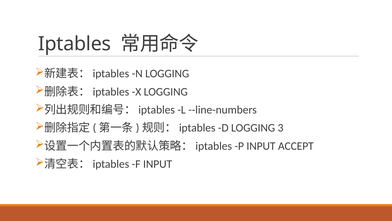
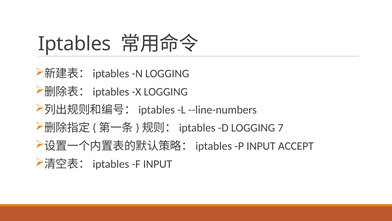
3: 3 -> 7
